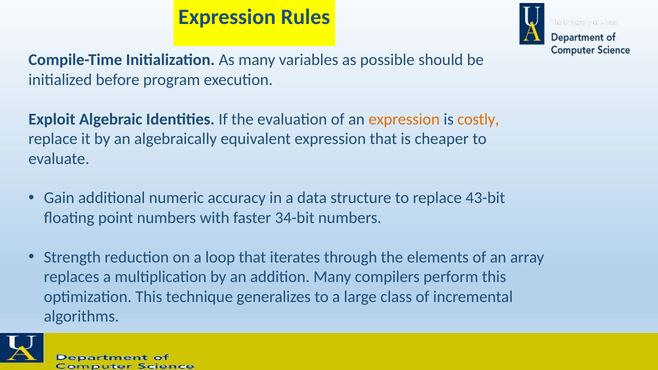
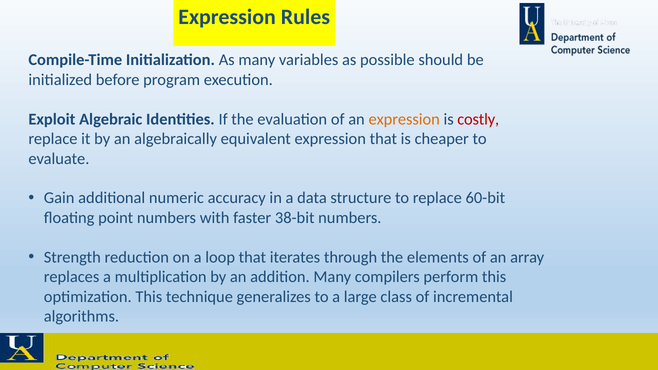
costly colour: orange -> red
43-bit: 43-bit -> 60-bit
34-bit: 34-bit -> 38-bit
